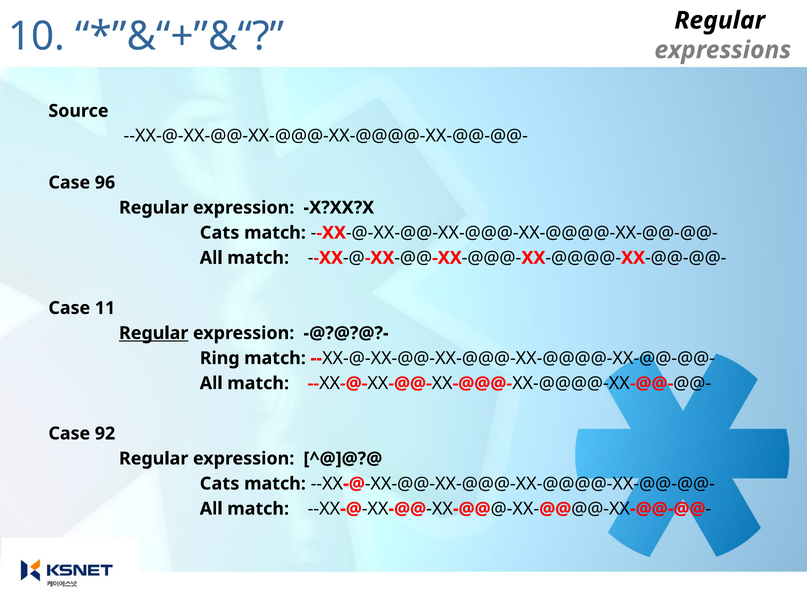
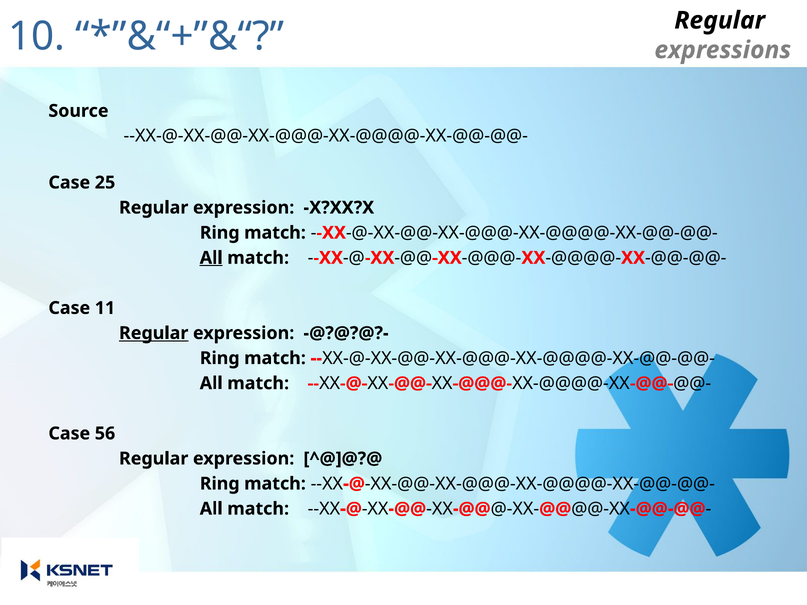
96: 96 -> 25
Cats at (220, 233): Cats -> Ring
All at (211, 258) underline: none -> present
92: 92 -> 56
Cats at (220, 484): Cats -> Ring
